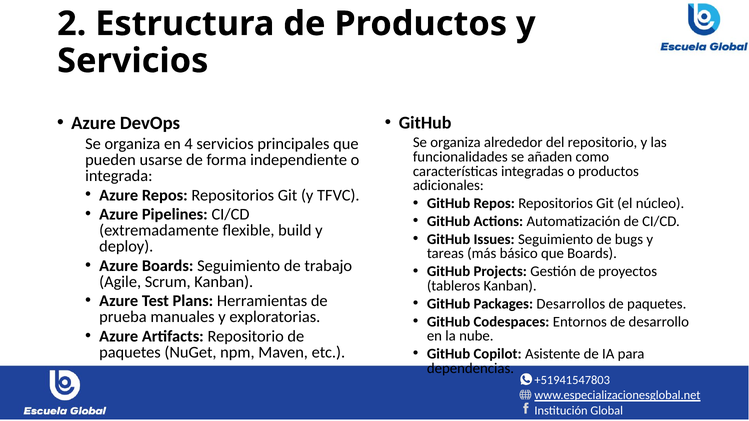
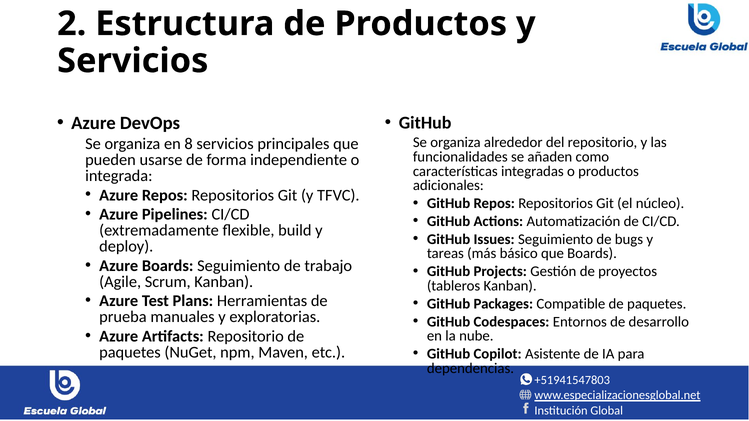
4: 4 -> 8
Desarrollos: Desarrollos -> Compatible
